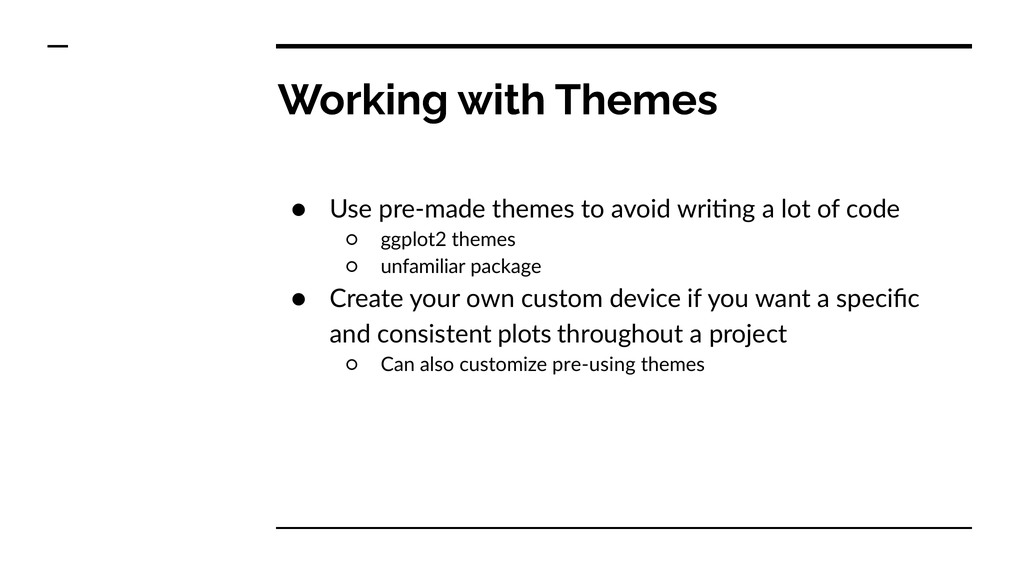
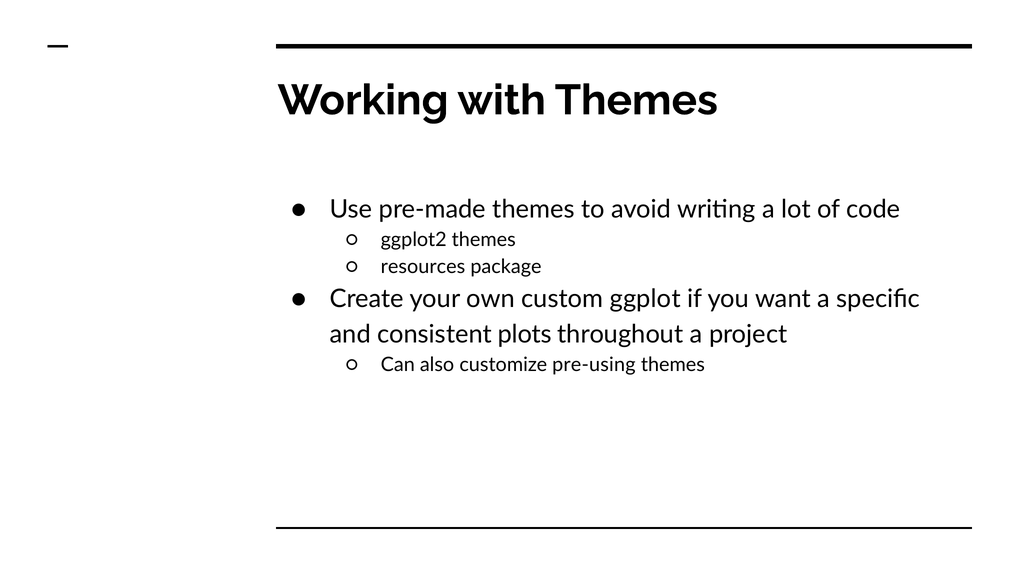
unfamiliar: unfamiliar -> resources
device: device -> ggplot
